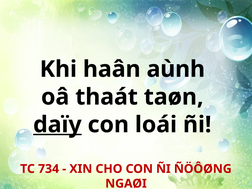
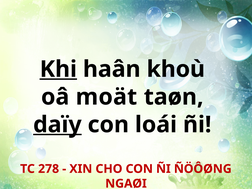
Khi underline: none -> present
aùnh: aùnh -> khoù
thaát: thaát -> moät
734: 734 -> 278
